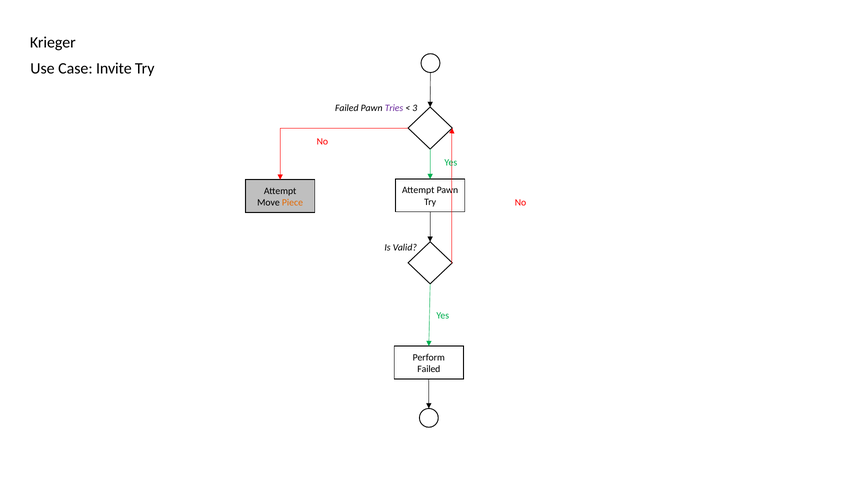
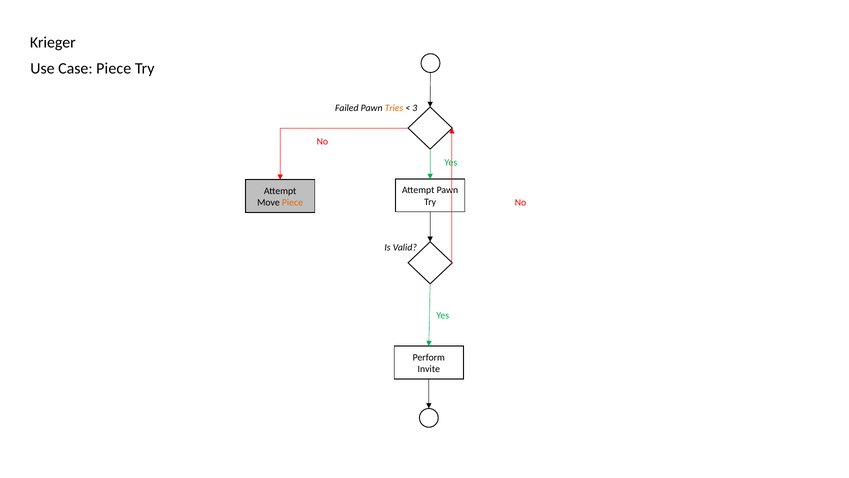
Case Invite: Invite -> Piece
Tries colour: purple -> orange
Failed at (429, 369): Failed -> Invite
